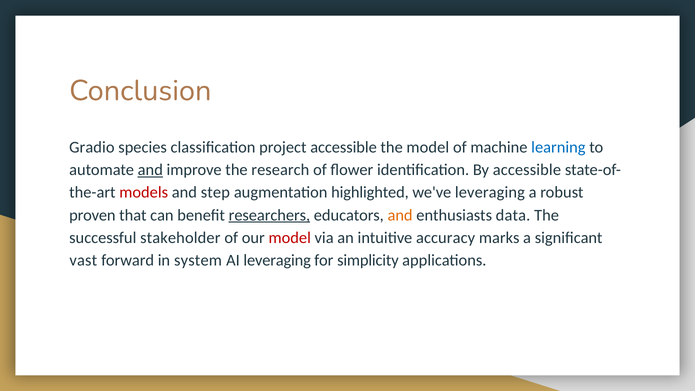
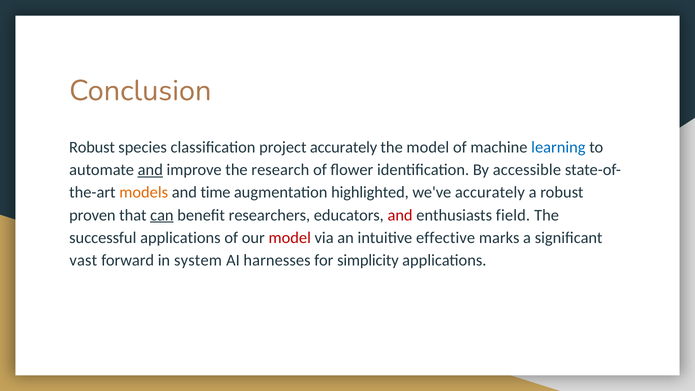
Gradio at (92, 147): Gradio -> Robust
project accessible: accessible -> accurately
models colour: red -> orange
step: step -> time
we've leveraging: leveraging -> accurately
can underline: none -> present
researchers underline: present -> none
and at (400, 215) colour: orange -> red
data: data -> field
successful stakeholder: stakeholder -> applications
accuracy: accuracy -> effective
AI leveraging: leveraging -> harnesses
